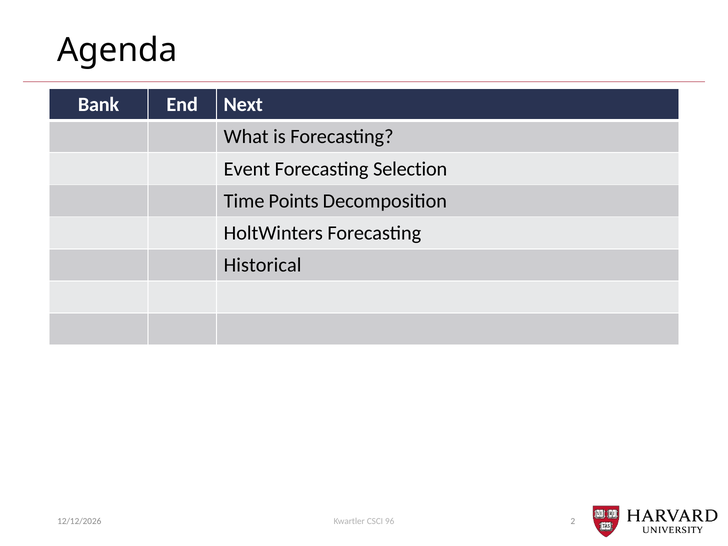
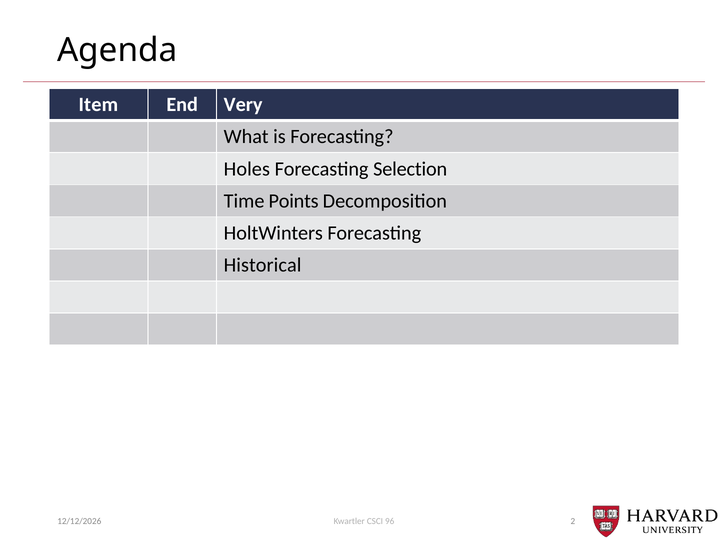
Bank: Bank -> Item
Next: Next -> Very
Event: Event -> Holes
